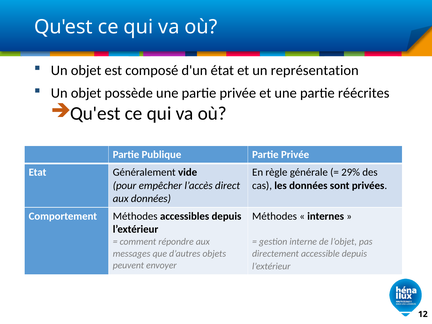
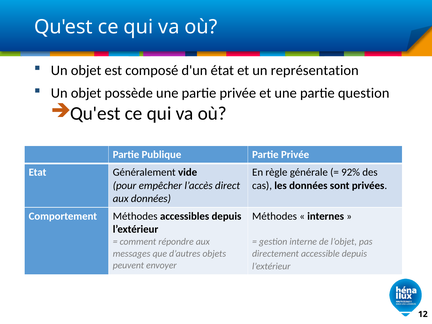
réécrites: réécrites -> question
29%: 29% -> 92%
